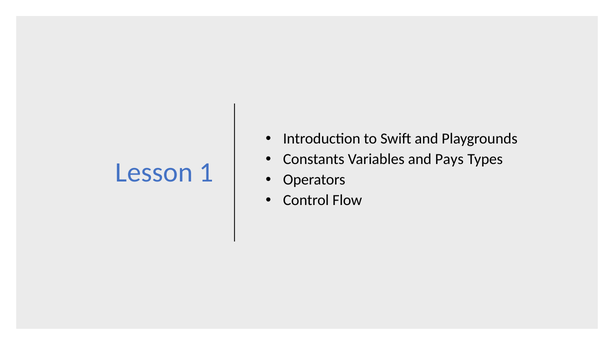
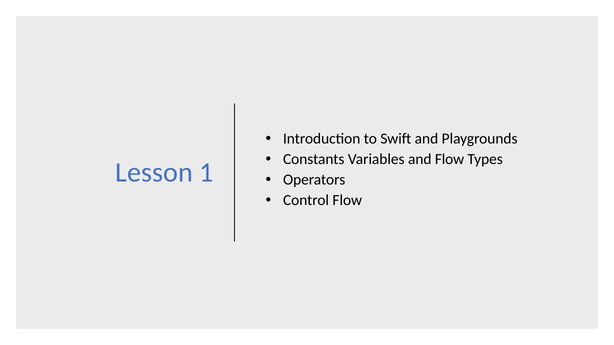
and Pays: Pays -> Flow
